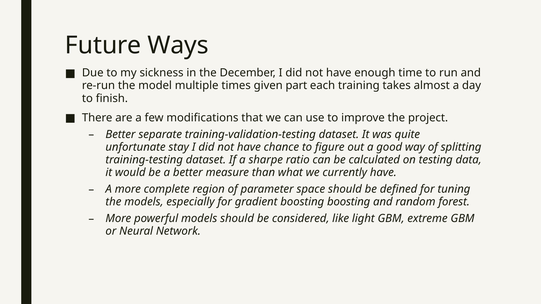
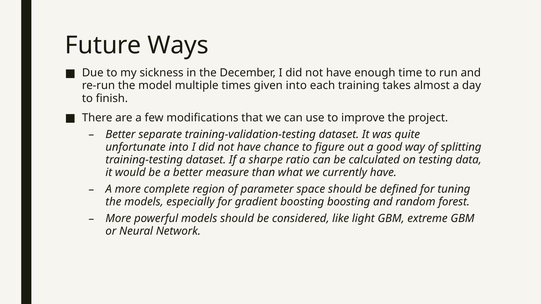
given part: part -> into
unfortunate stay: stay -> into
